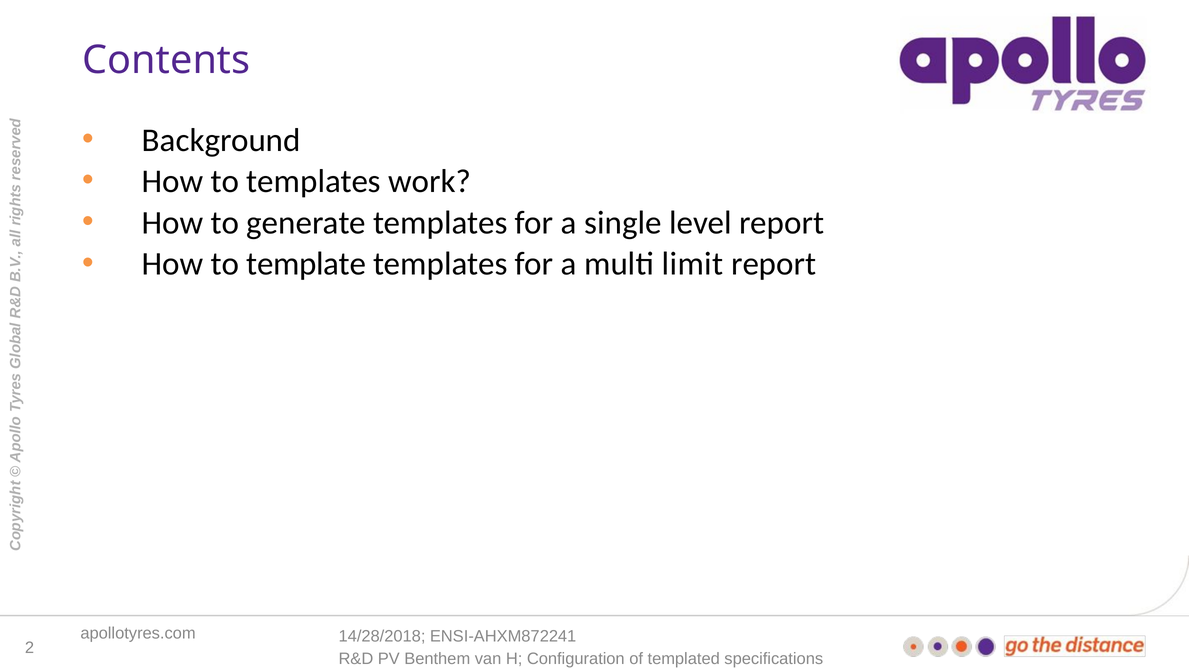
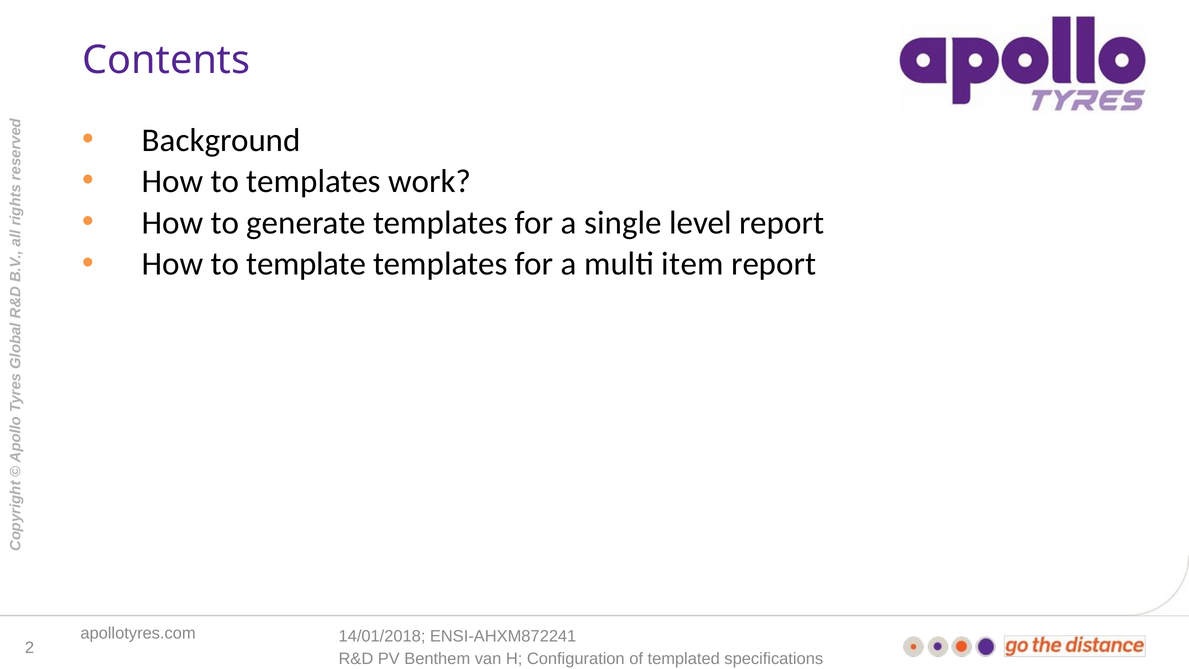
limit: limit -> item
14/28/2018: 14/28/2018 -> 14/01/2018
